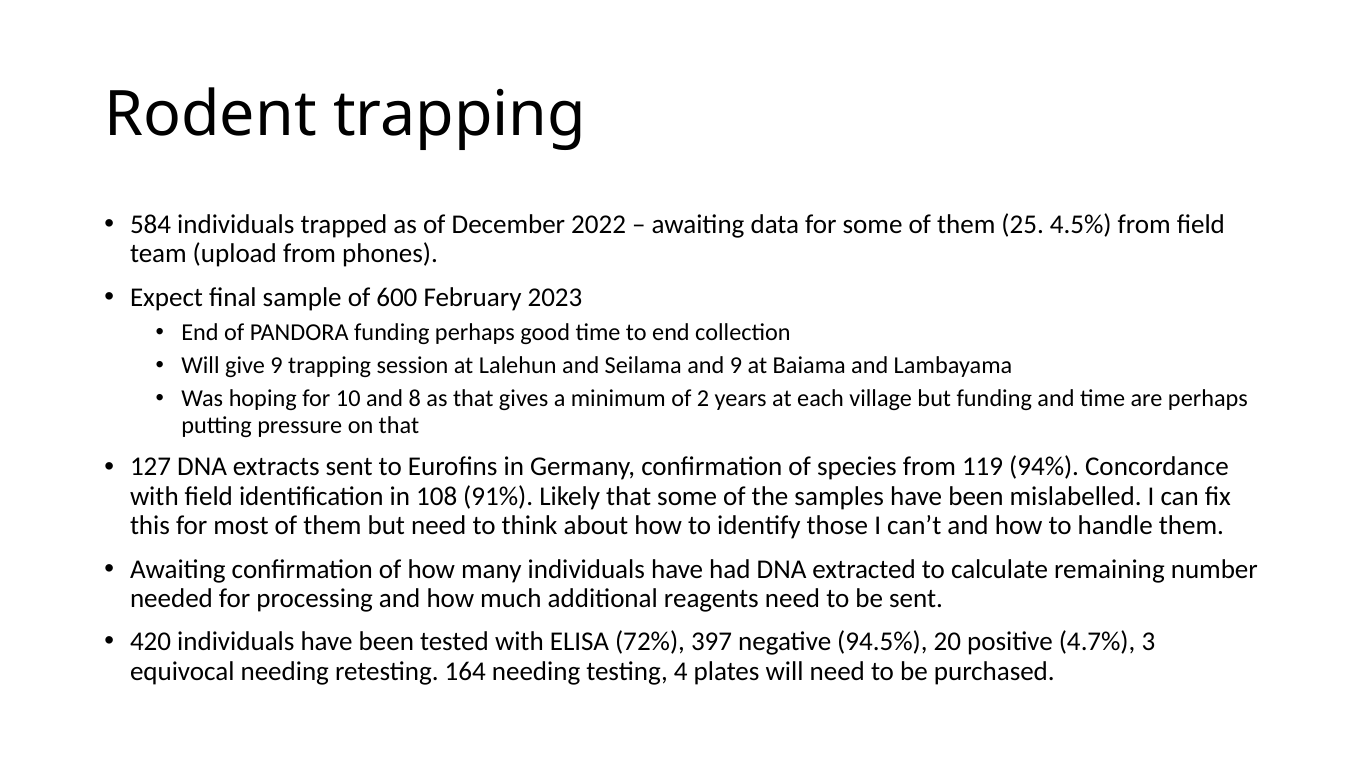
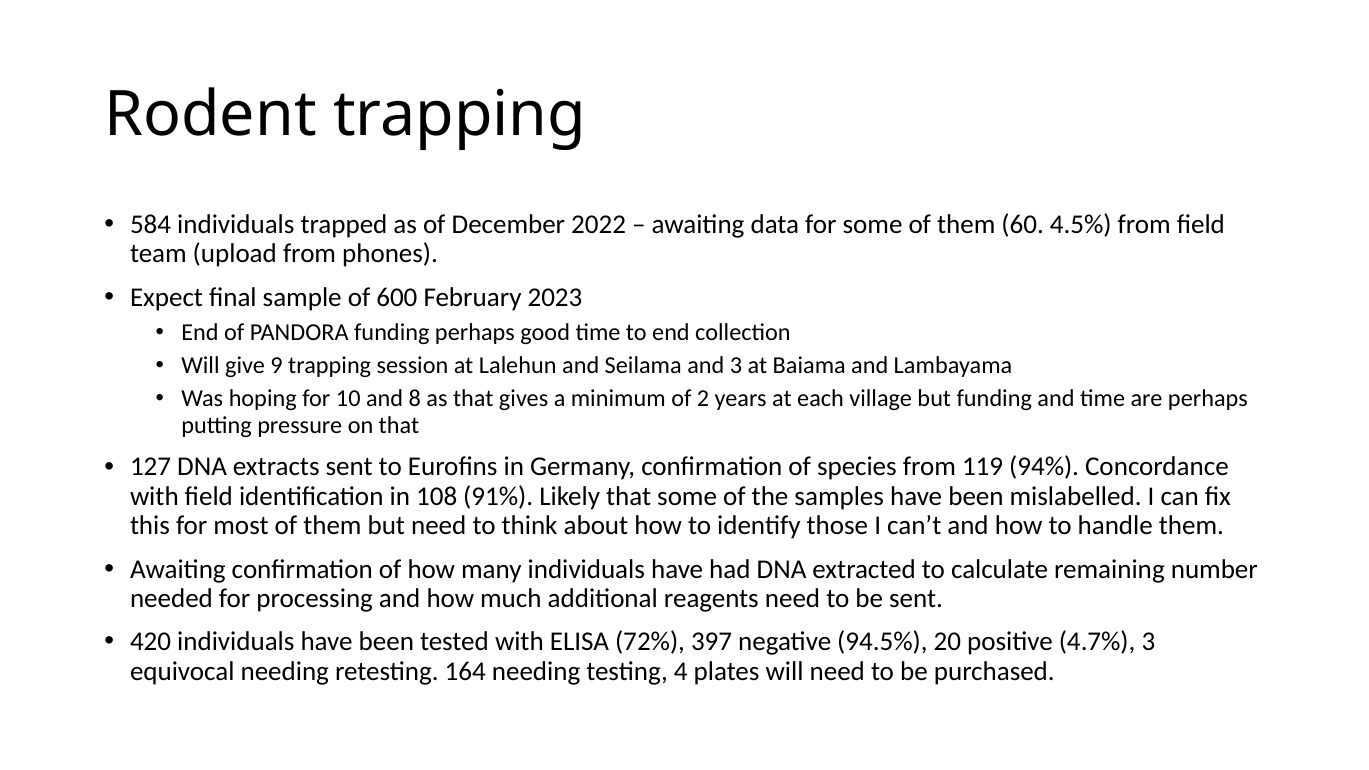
25: 25 -> 60
and 9: 9 -> 3
